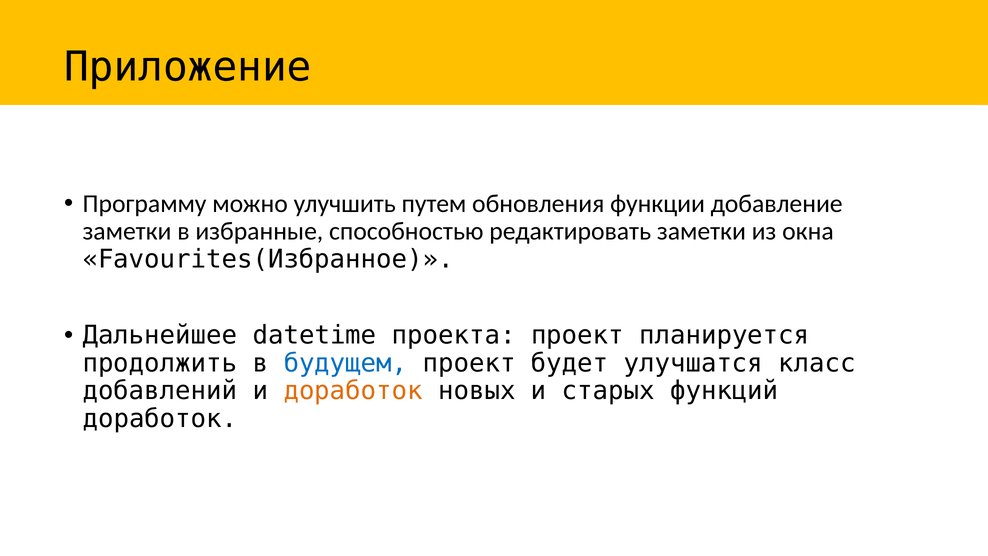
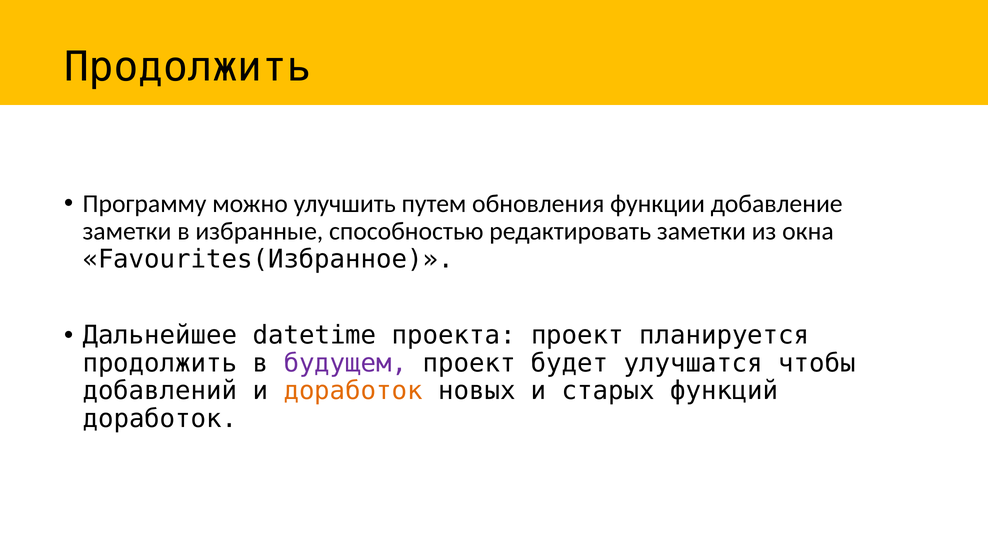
Приложение at (188, 67): Приложение -> Продолжить
будущем colour: blue -> purple
класс: класс -> чтобы
